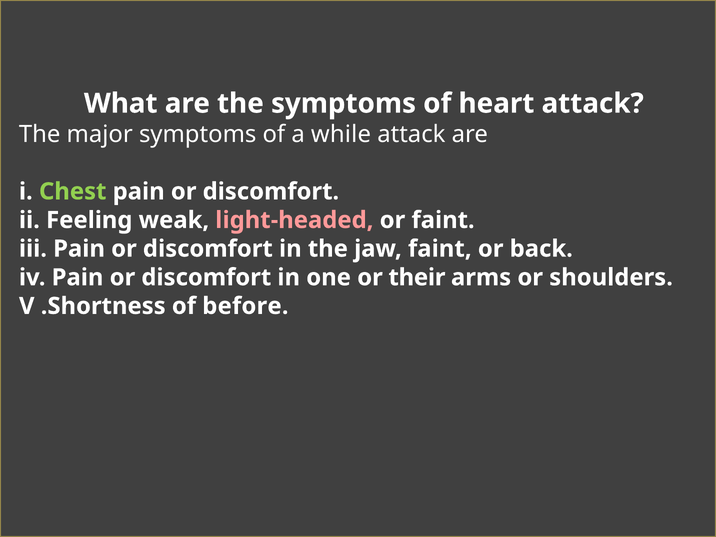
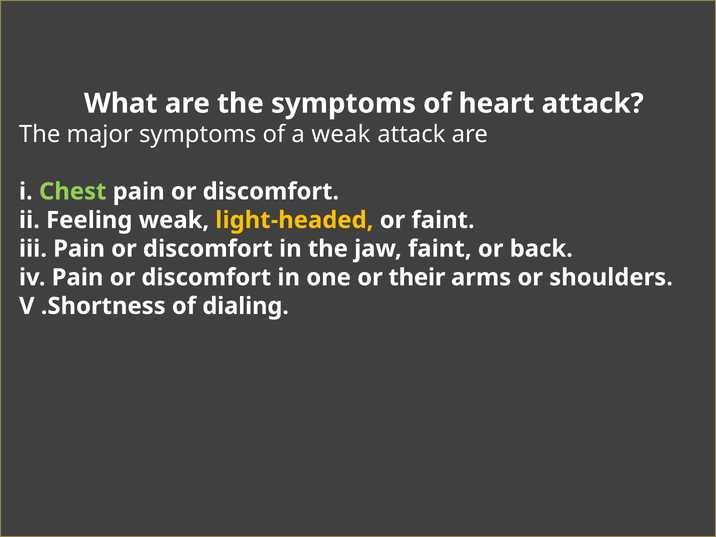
a while: while -> weak
light-headed colour: pink -> yellow
before: before -> dialing
